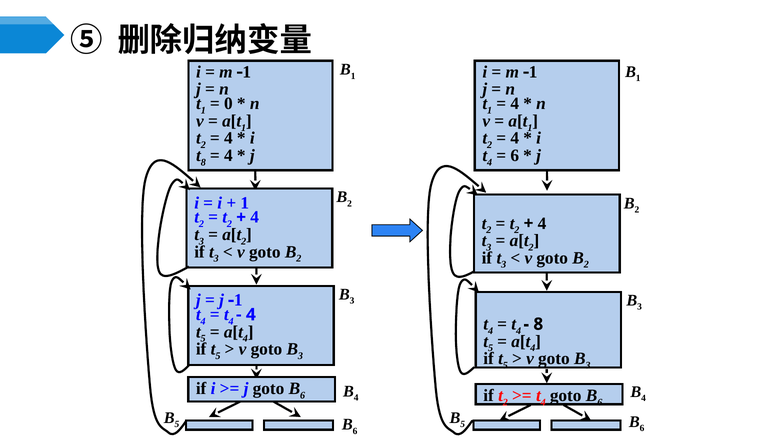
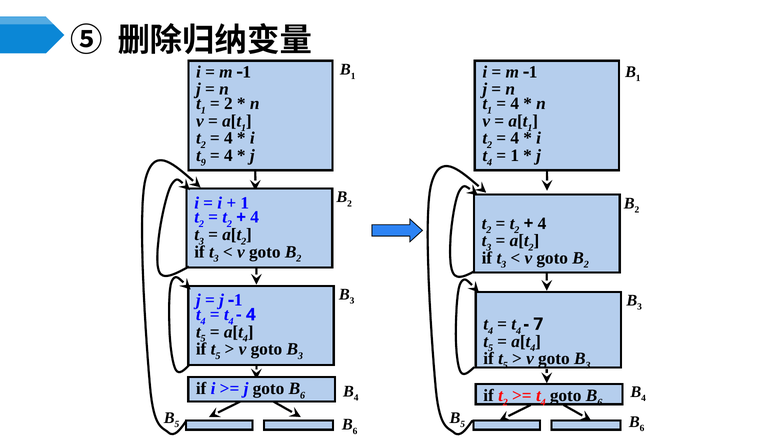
0 at (228, 104): 0 -> 2
8 at (203, 162): 8 -> 9
6 at (515, 155): 6 -> 1
8 at (538, 324): 8 -> 7
